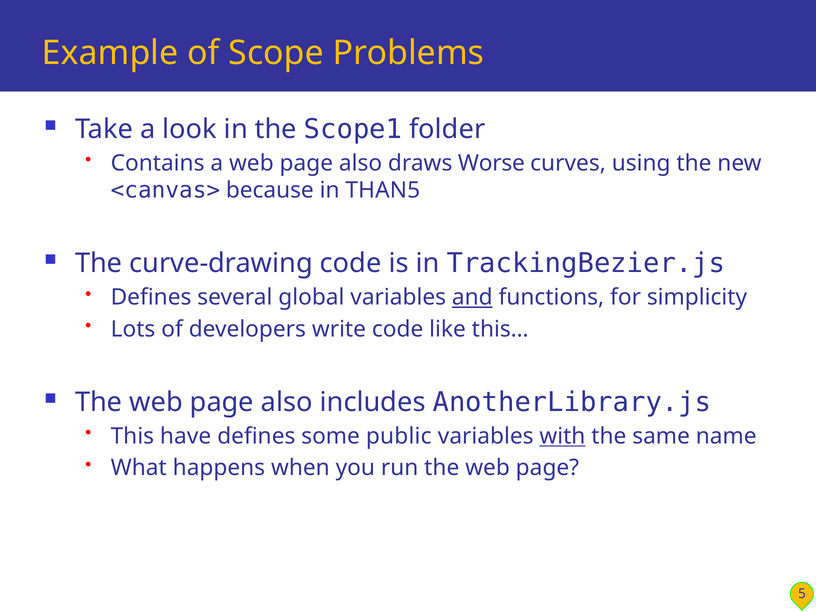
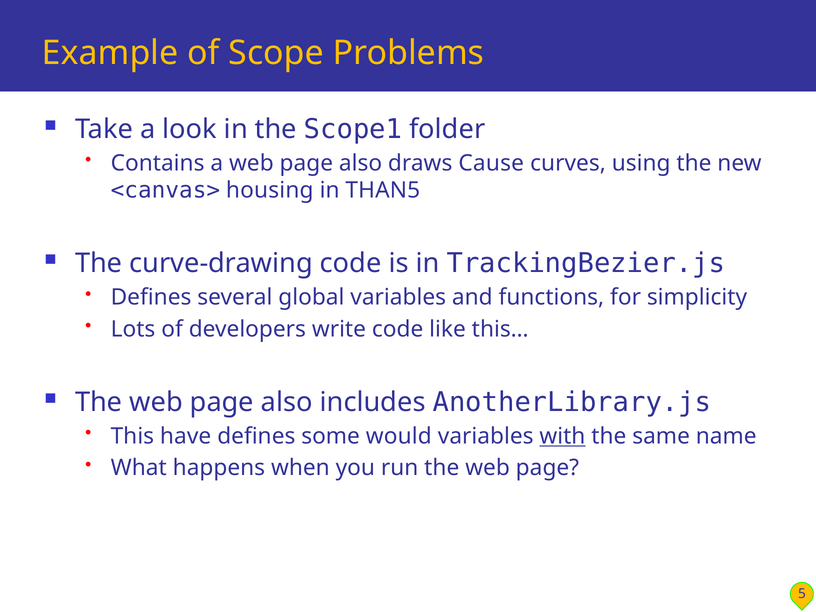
Worse: Worse -> Cause
because: because -> housing
and underline: present -> none
public: public -> would
